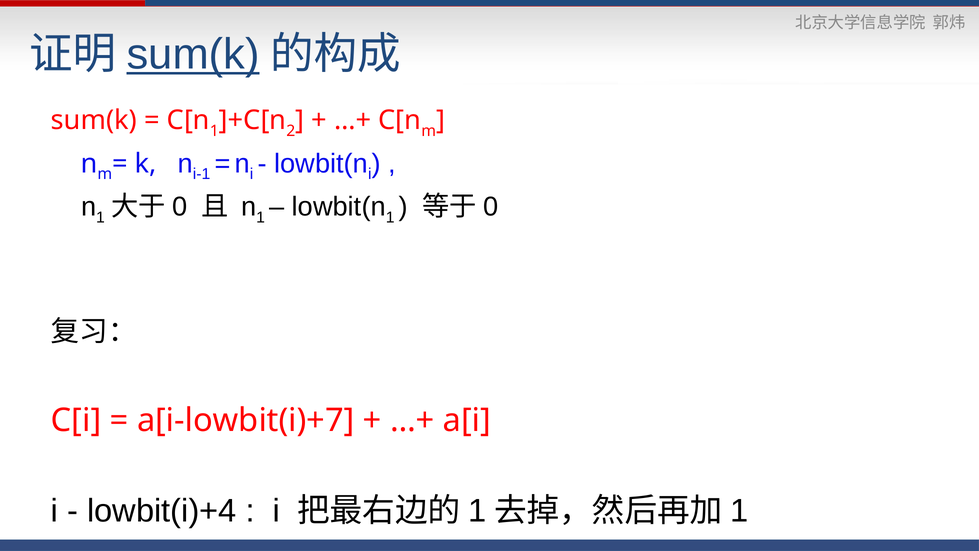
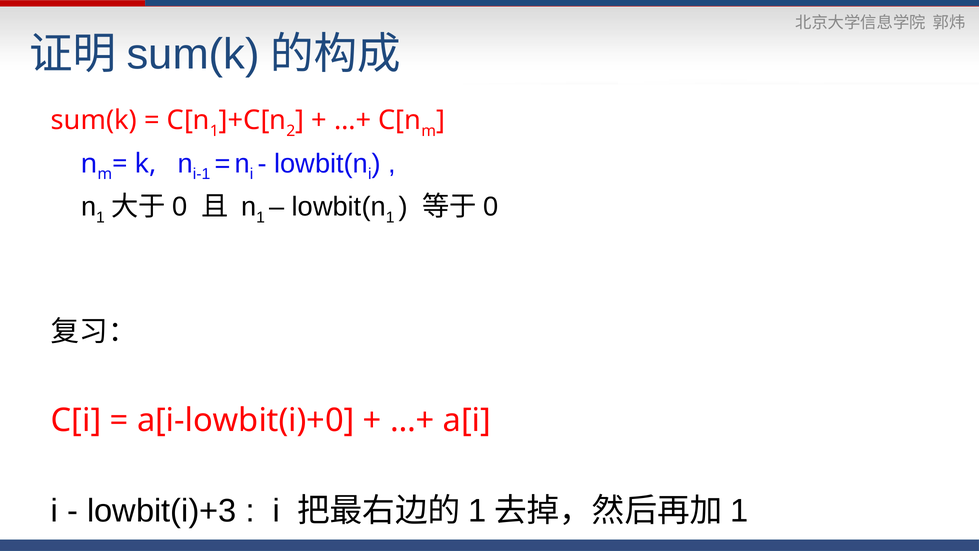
sum(k at (193, 54) underline: present -> none
a[i-lowbit(i)+7: a[i-lowbit(i)+7 -> a[i-lowbit(i)+0
lowbit(i)+4: lowbit(i)+4 -> lowbit(i)+3
